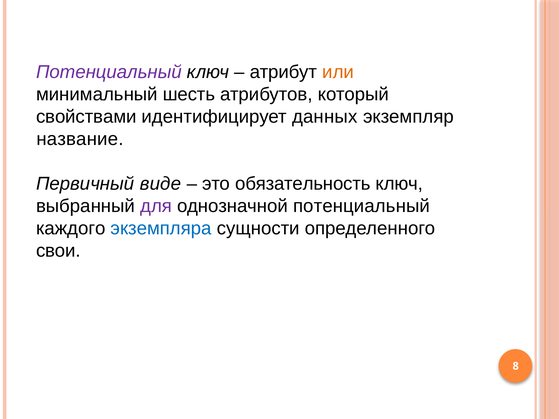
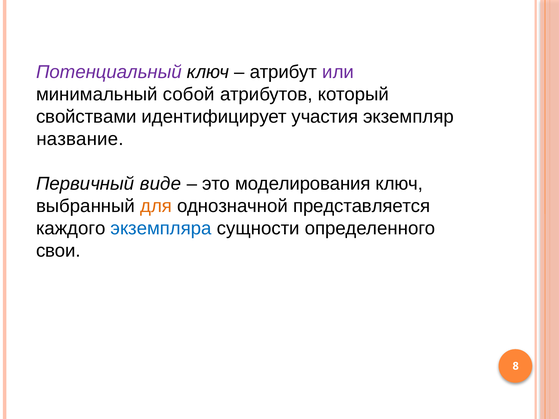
или colour: orange -> purple
шесть: шесть -> собой
данных: данных -> участия
обязательность: обязательность -> моделирования
для colour: purple -> orange
однозначной потенциальный: потенциальный -> представляется
